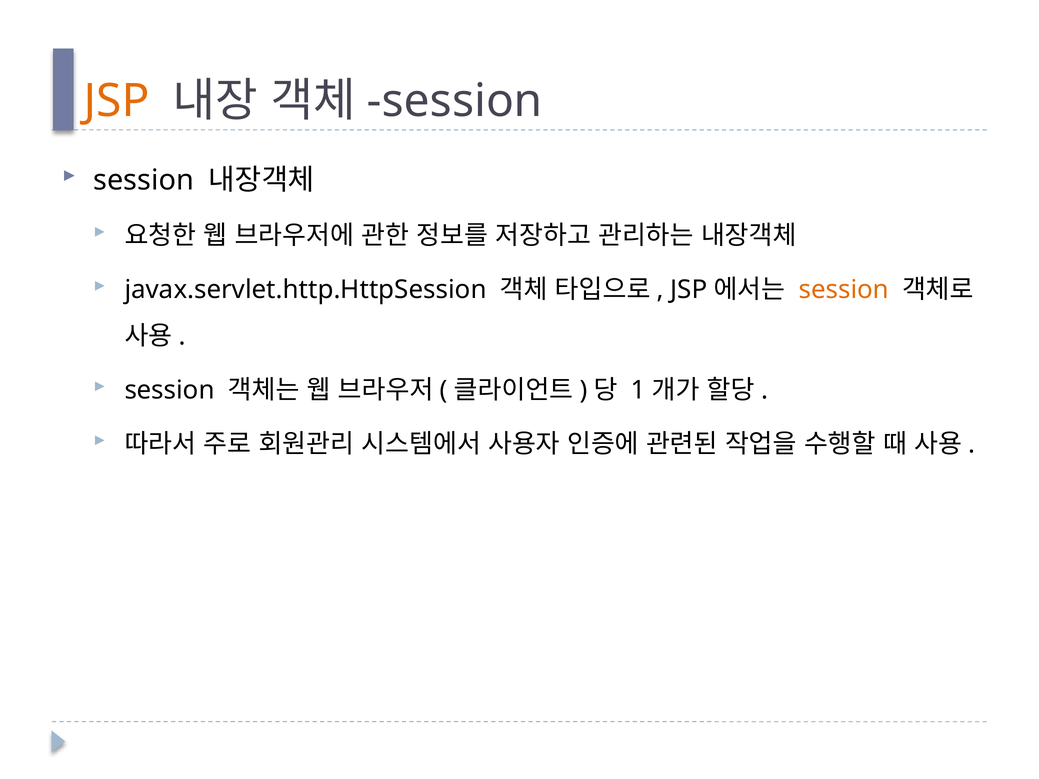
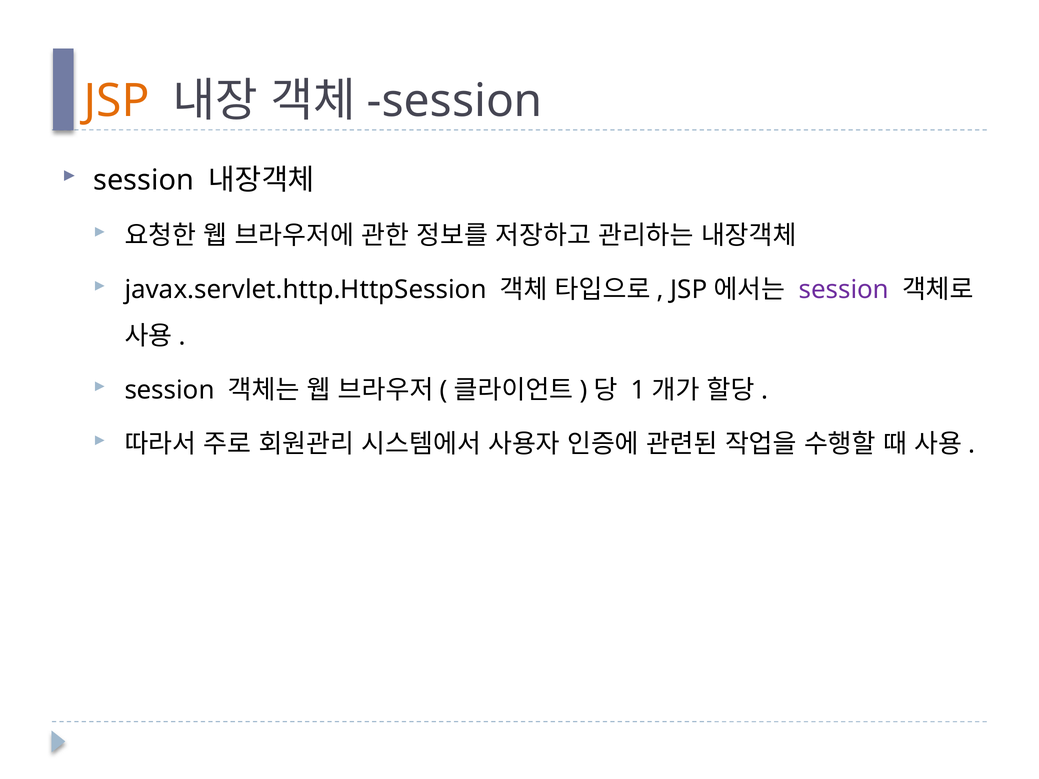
session at (844, 290) colour: orange -> purple
